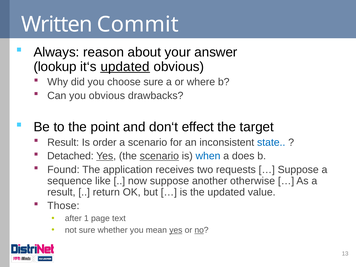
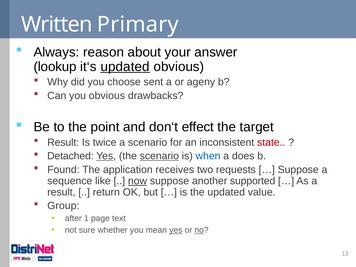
Commit: Commit -> Primary
choose sure: sure -> sent
where: where -> ageny
order: order -> twice
state colour: blue -> red
now underline: none -> present
otherwise: otherwise -> supported
Those: Those -> Group
